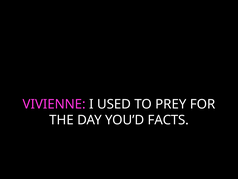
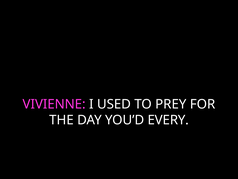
FACTS: FACTS -> EVERY
